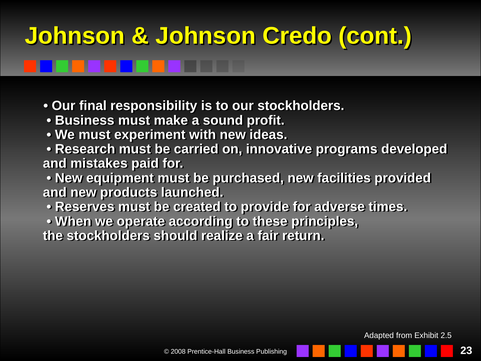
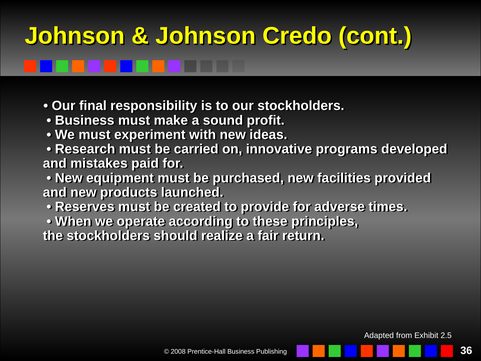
23: 23 -> 36
